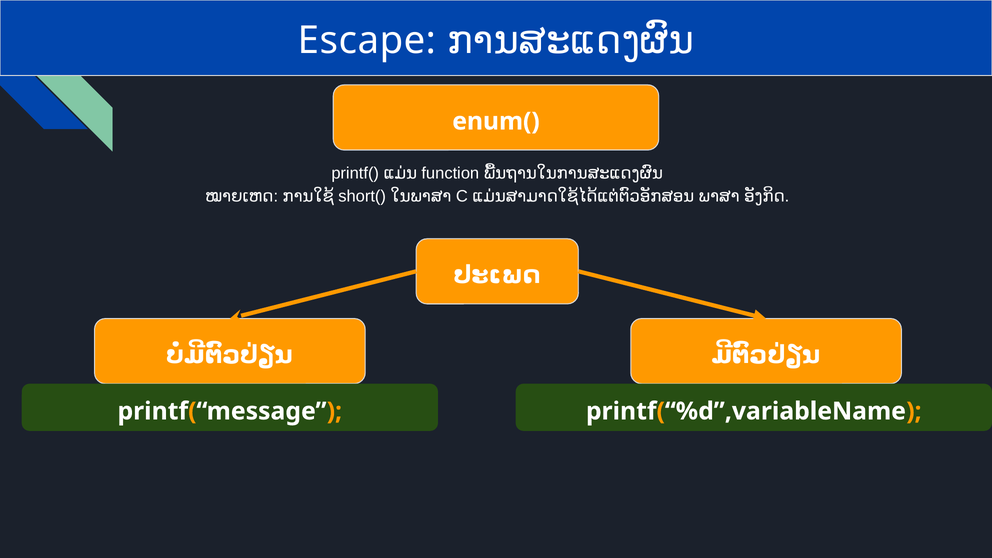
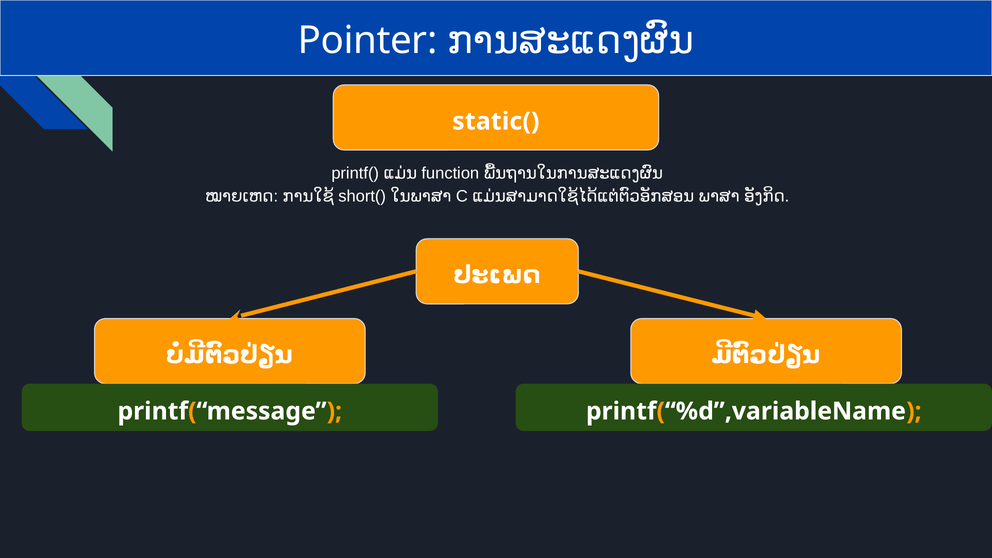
Escape: Escape -> Pointer
enum(: enum( -> static(
